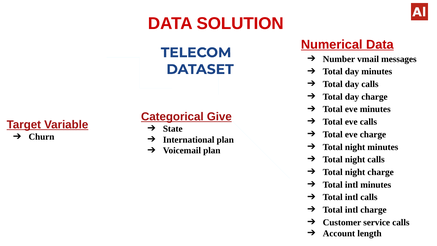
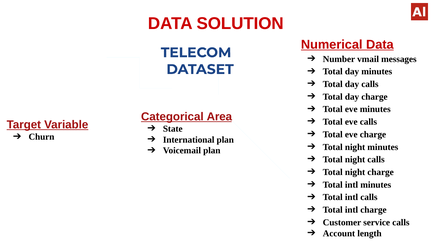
Give: Give -> Area
